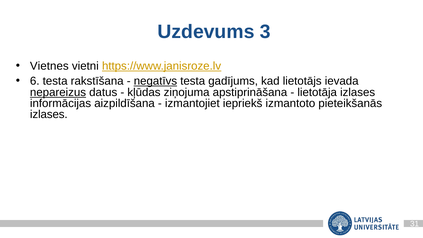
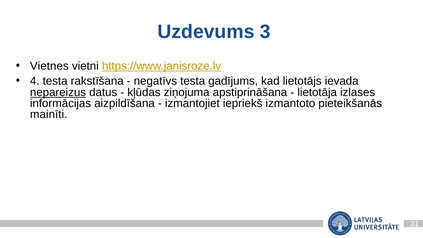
6: 6 -> 4
negatīvs underline: present -> none
izlases at (49, 115): izlases -> mainīti
